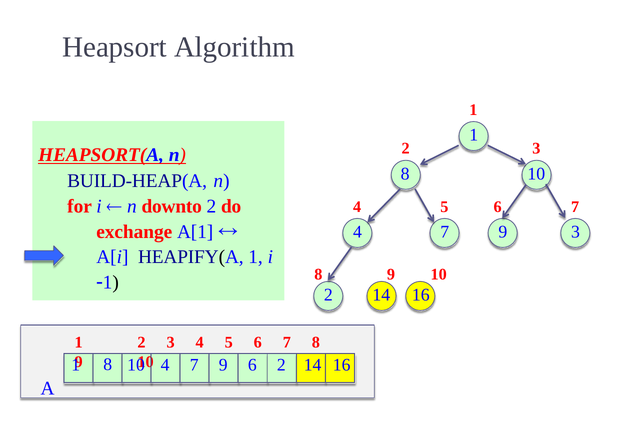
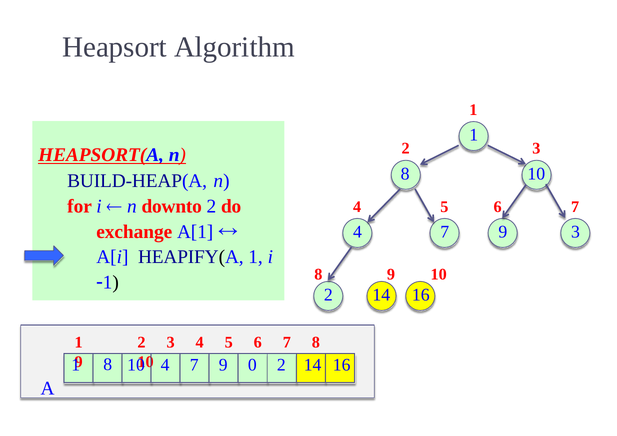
9 6: 6 -> 0
